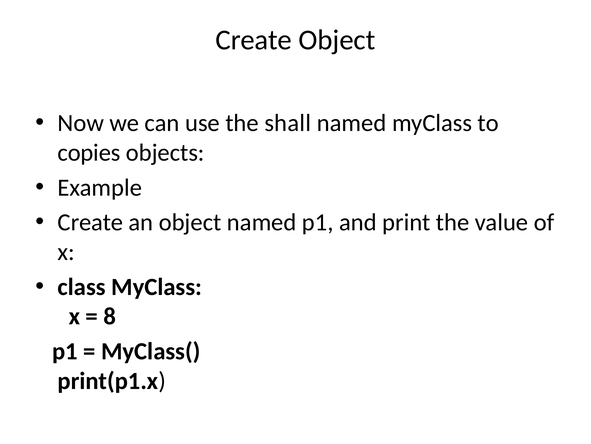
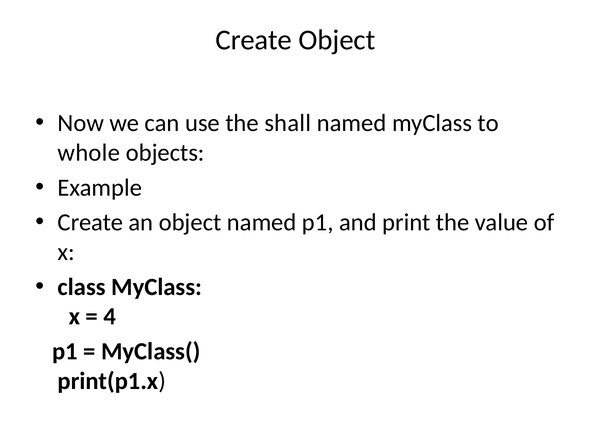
copies: copies -> whole
8: 8 -> 4
